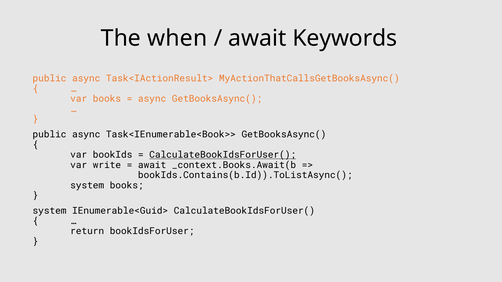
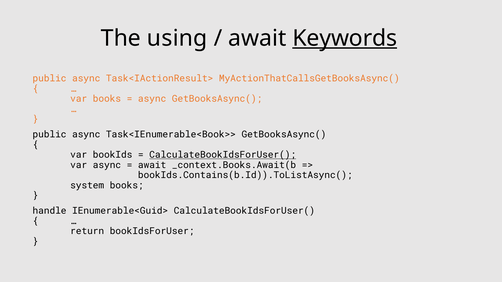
when: when -> using
Keywords underline: none -> present
var write: write -> async
system at (50, 211): system -> handle
